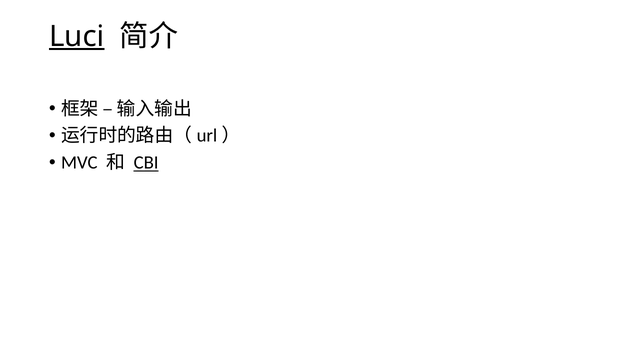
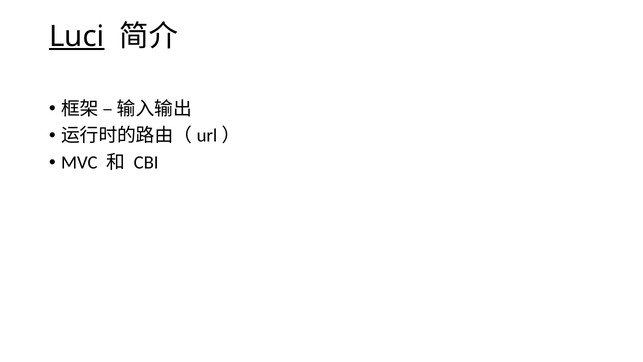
CBI underline: present -> none
